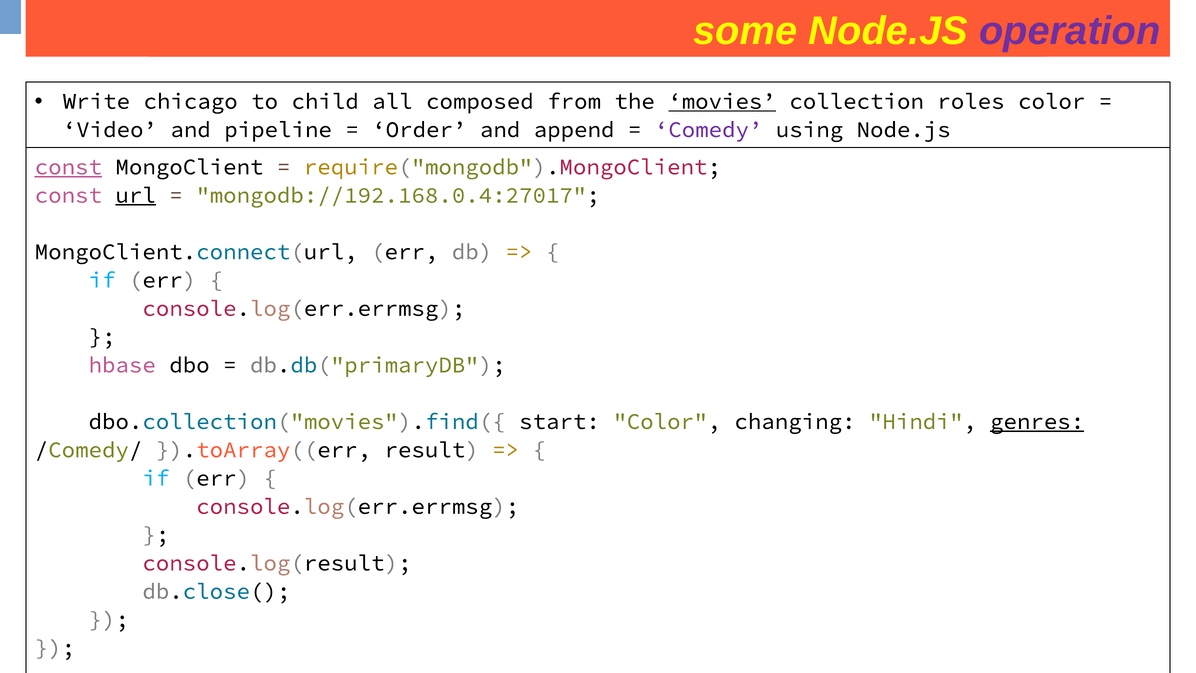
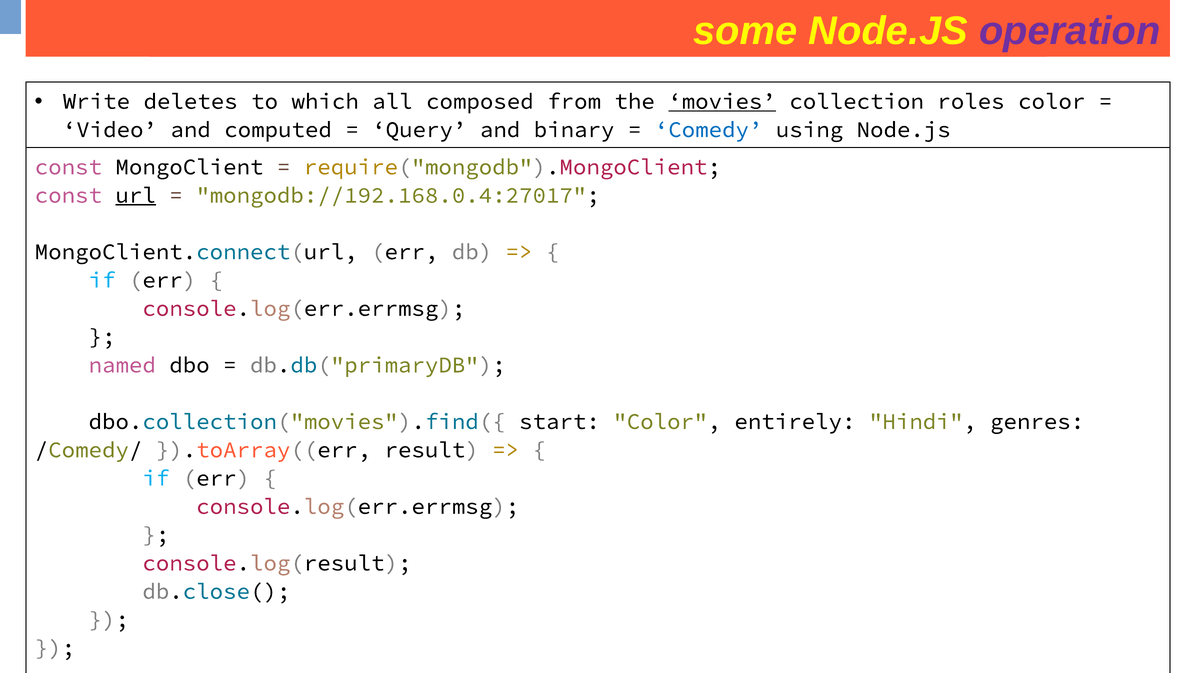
chicago: chicago -> deletes
child: child -> which
pipeline: pipeline -> computed
Order: Order -> Query
append: append -> binary
Comedy colour: purple -> blue
const at (68, 167) underline: present -> none
hbase: hbase -> named
changing: changing -> entirely
genres underline: present -> none
